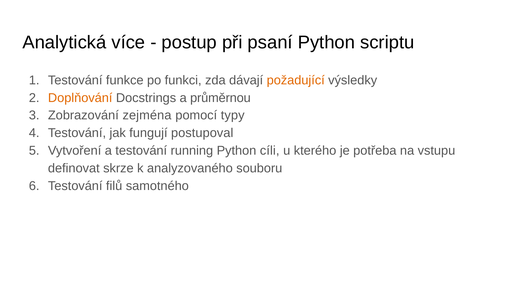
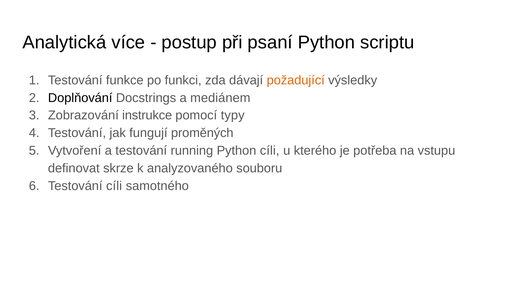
Doplňování colour: orange -> black
průměrnou: průměrnou -> mediánem
zejména: zejména -> instrukce
postupoval: postupoval -> proměných
Testování filů: filů -> cíli
